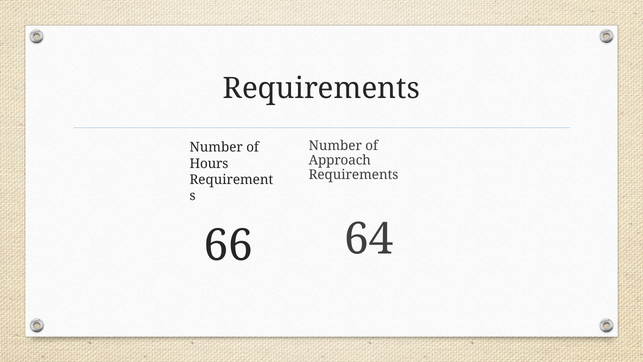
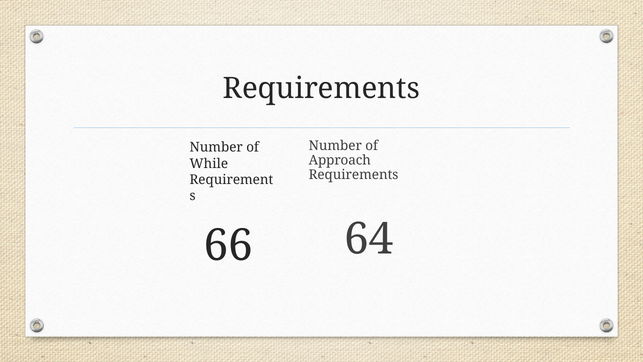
Hours: Hours -> While
